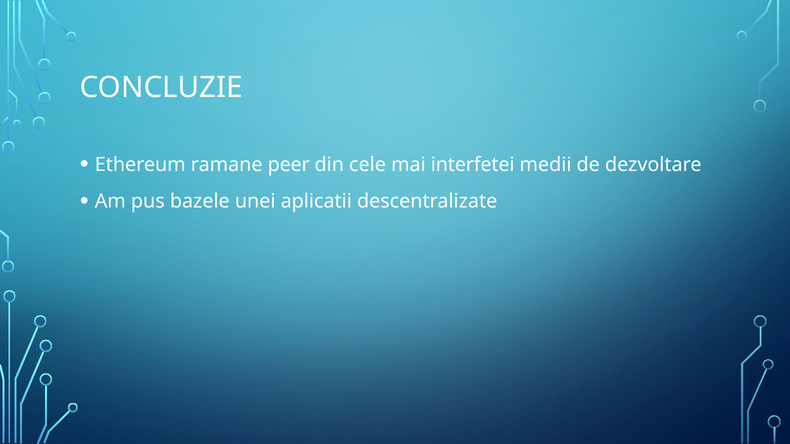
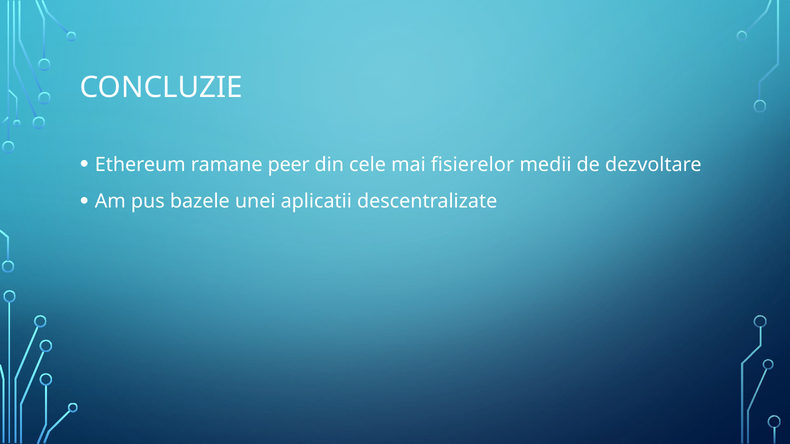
interfetei: interfetei -> fisierelor
